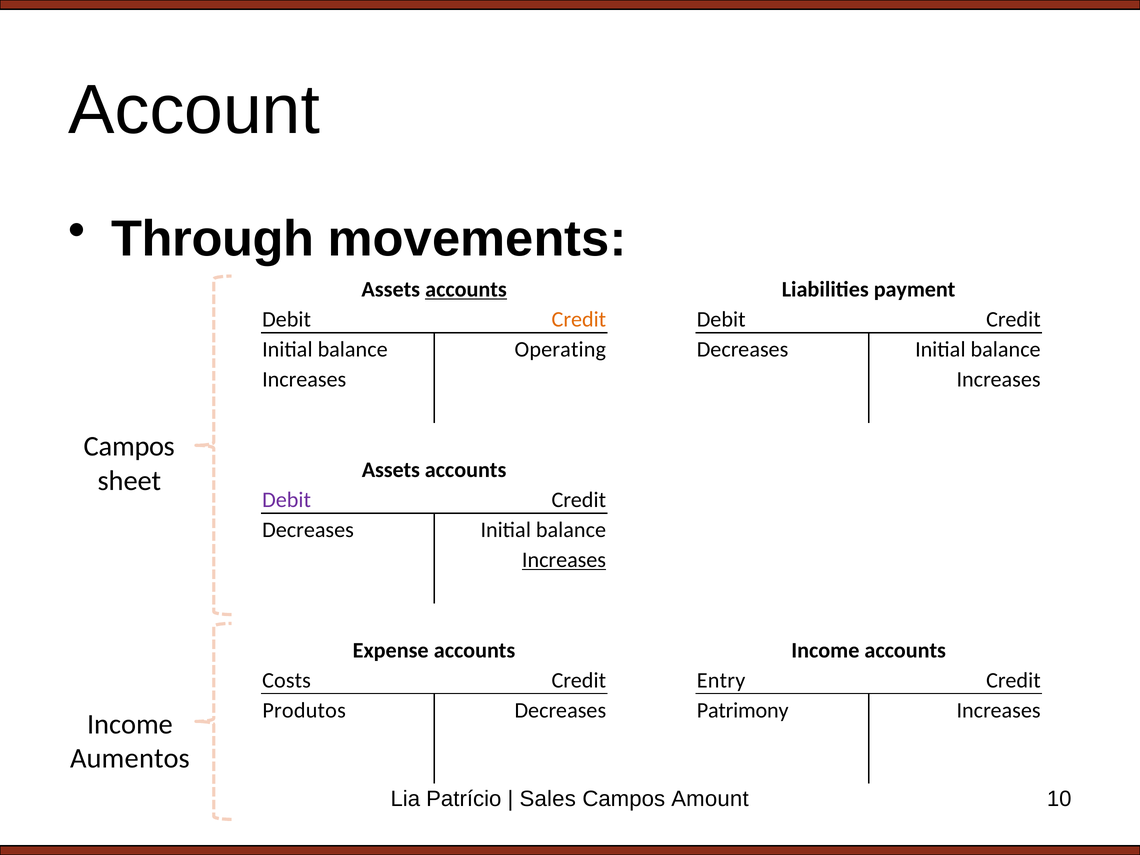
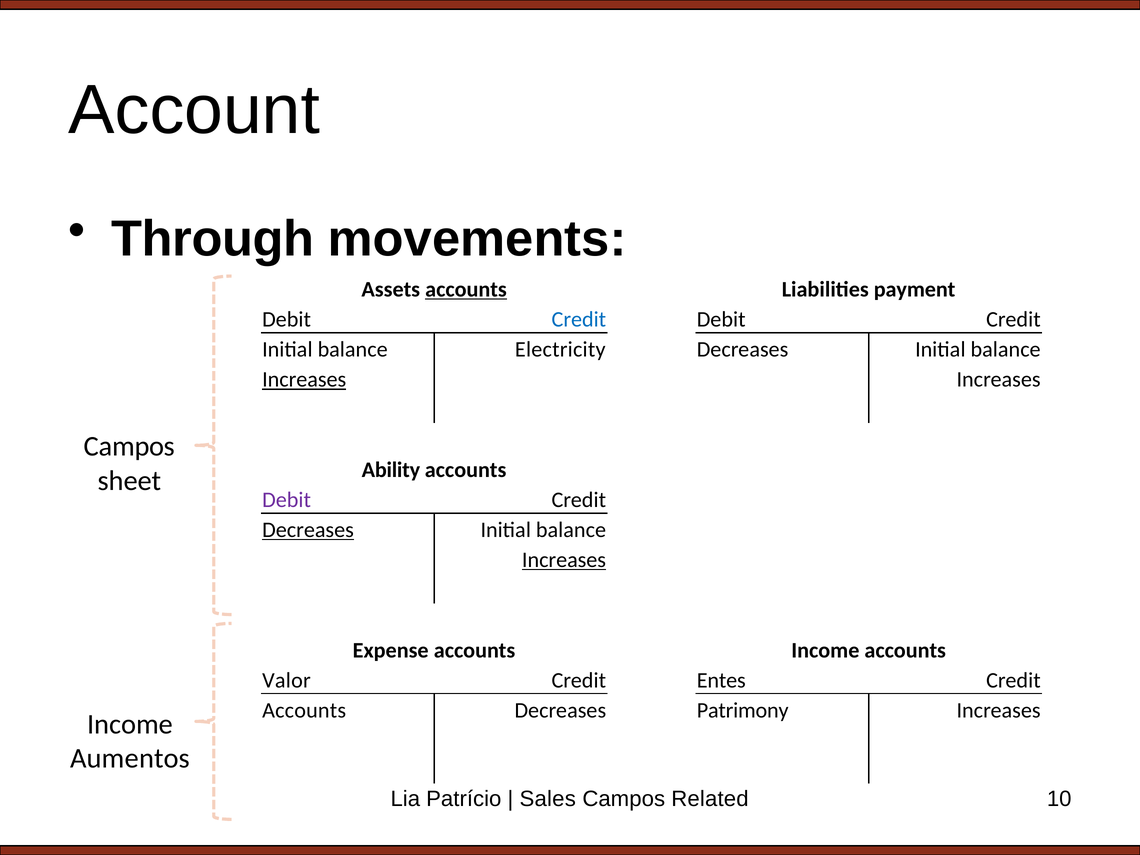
Credit at (579, 319) colour: orange -> blue
Operating: Operating -> Electricity
Increases at (304, 380) underline: none -> present
Assets at (391, 470): Assets -> Ability
Decreases at (308, 530) underline: none -> present
Costs: Costs -> Valor
Entry: Entry -> Entes
Produtos at (304, 710): Produtos -> Accounts
Amount: Amount -> Related
